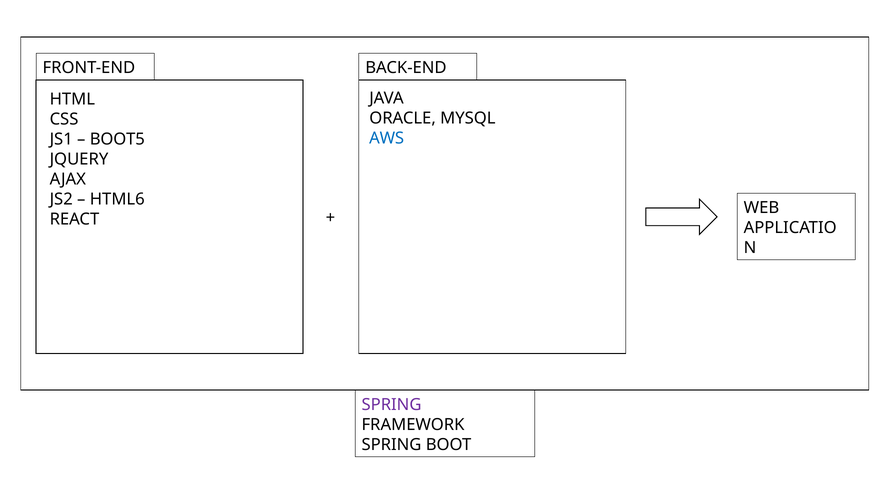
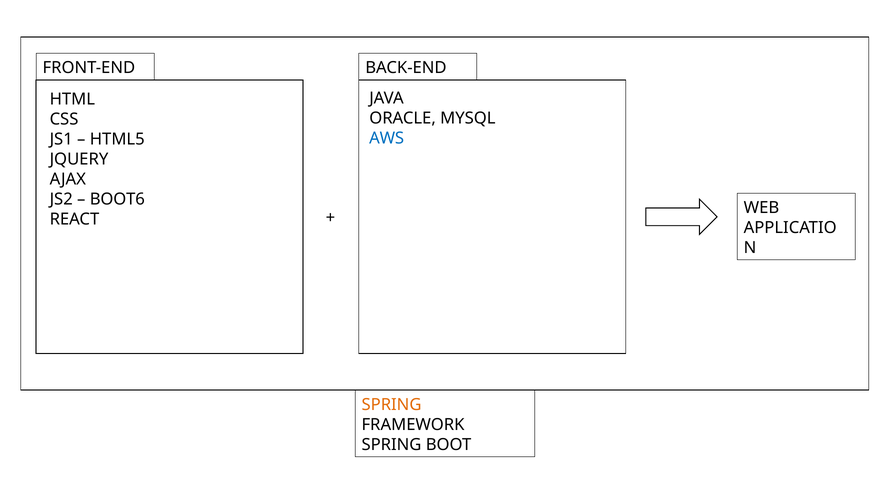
BOOT5: BOOT5 -> HTML5
HTML6: HTML6 -> BOOT6
SPRING at (392, 404) colour: purple -> orange
